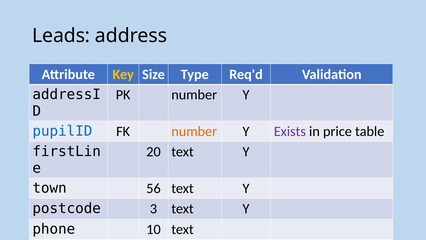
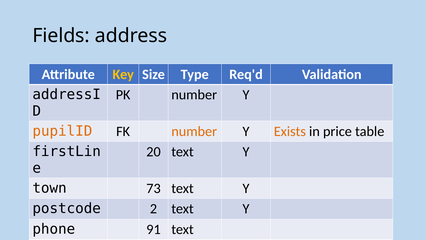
Leads: Leads -> Fields
pupilID colour: blue -> orange
Exists colour: purple -> orange
56: 56 -> 73
3: 3 -> 2
10: 10 -> 91
